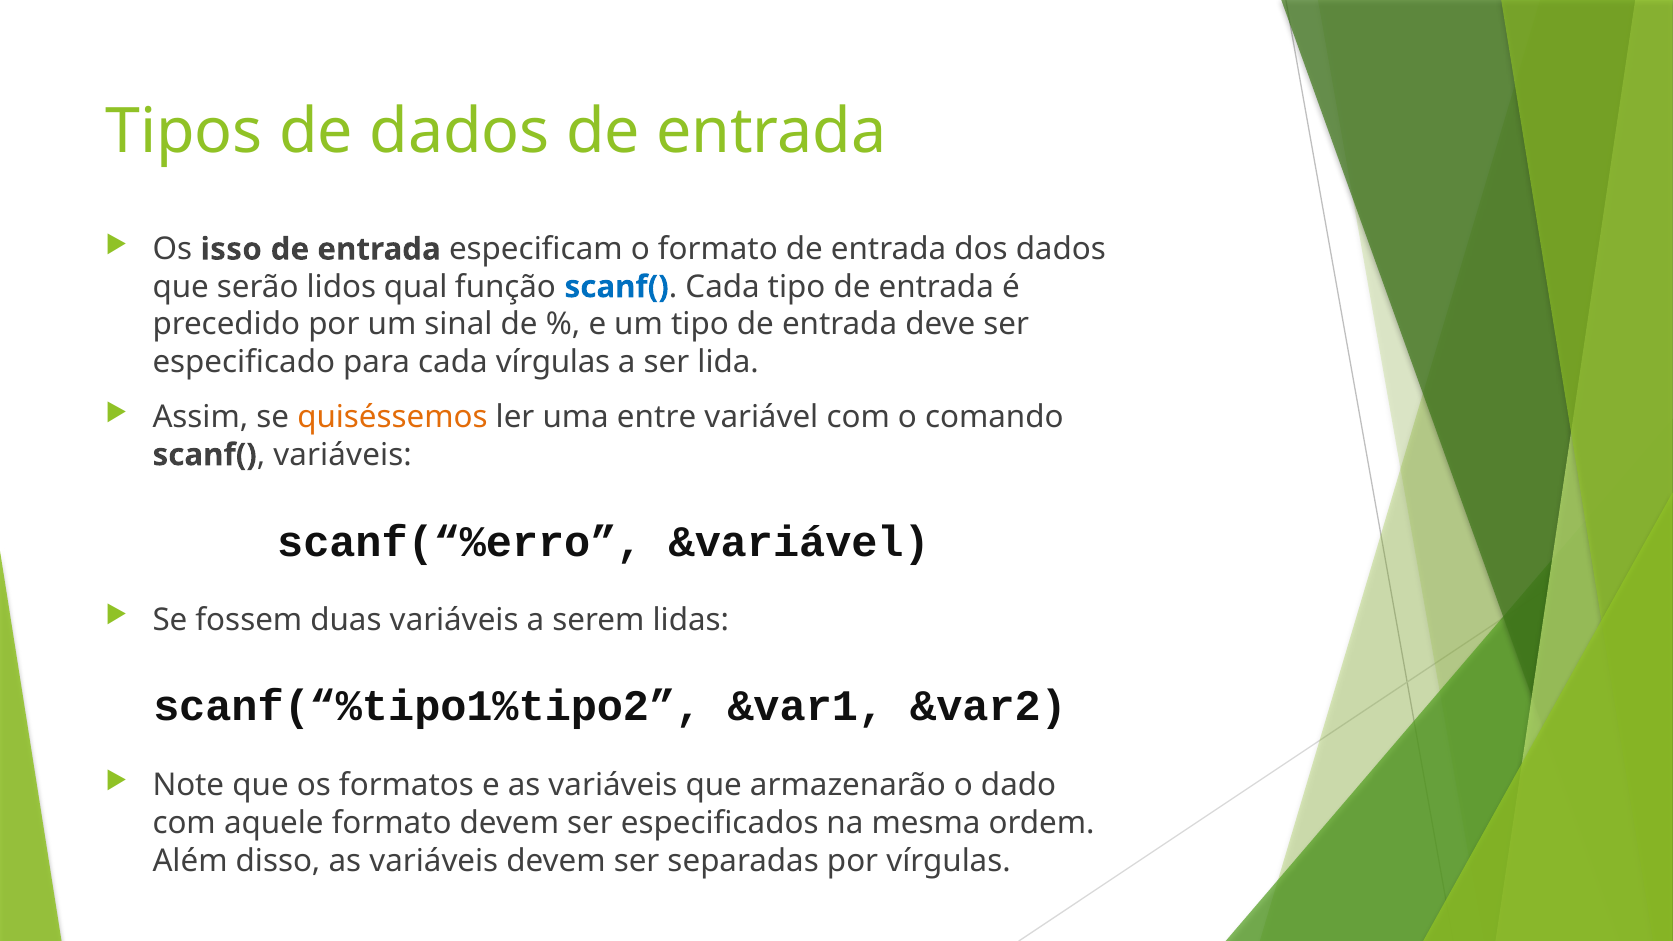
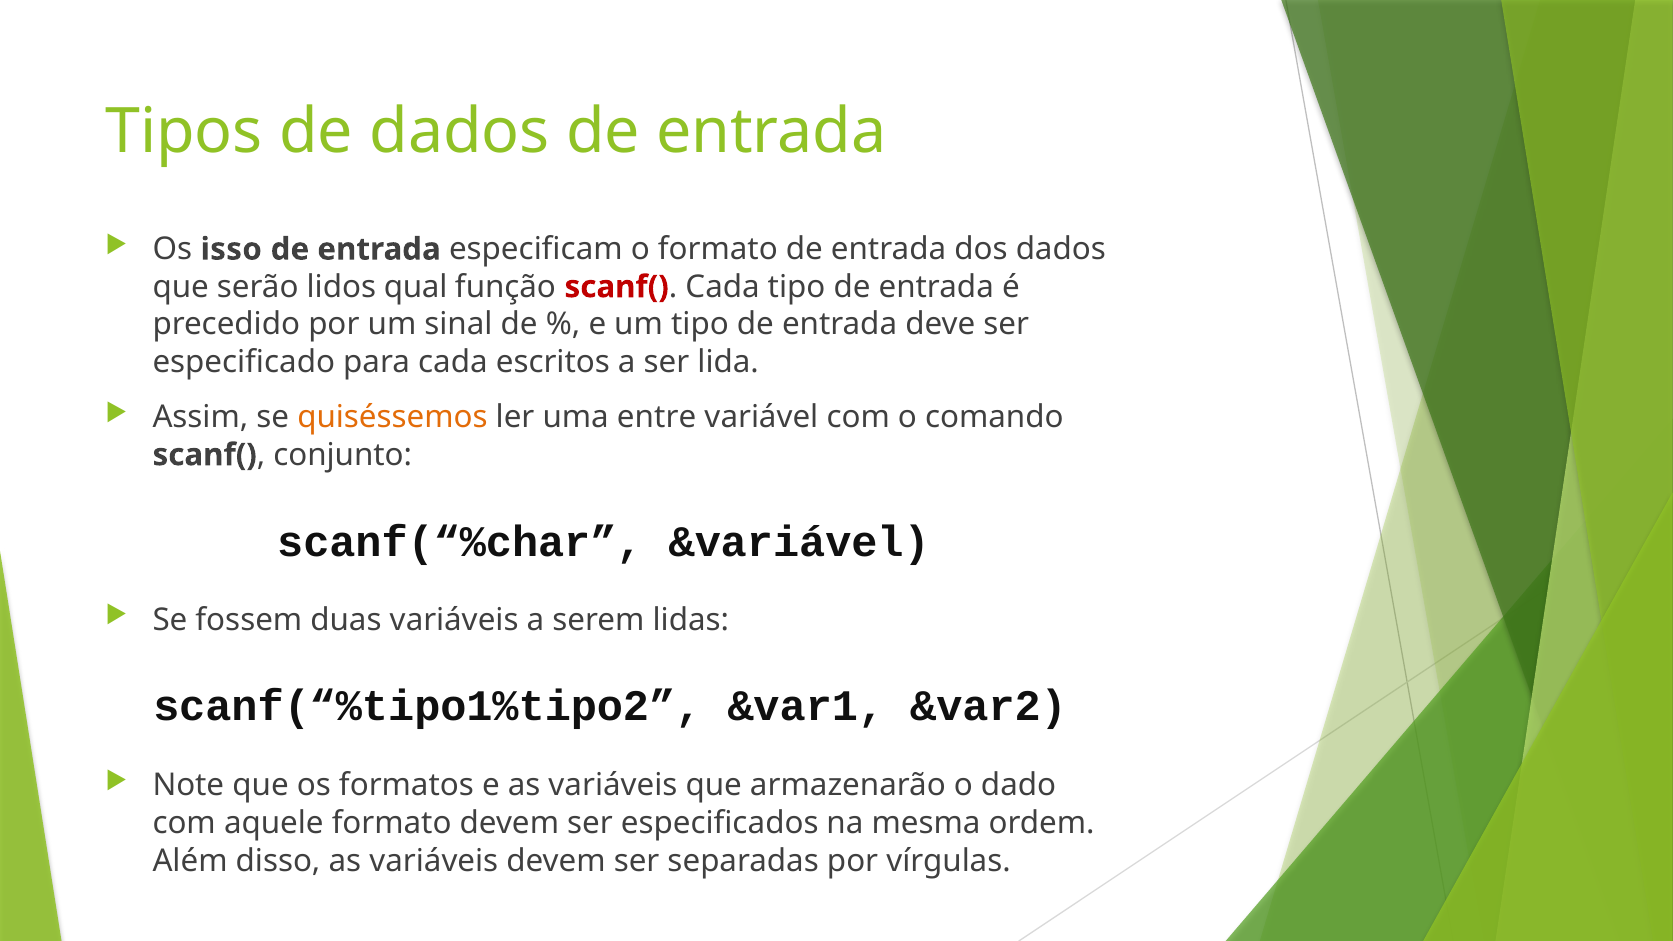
scanf( at (617, 287) colour: blue -> red
cada vírgulas: vírgulas -> escritos
variáveis at (343, 455): variáveis -> conjunto
scanf(“%erro: scanf(“%erro -> scanf(“%char
